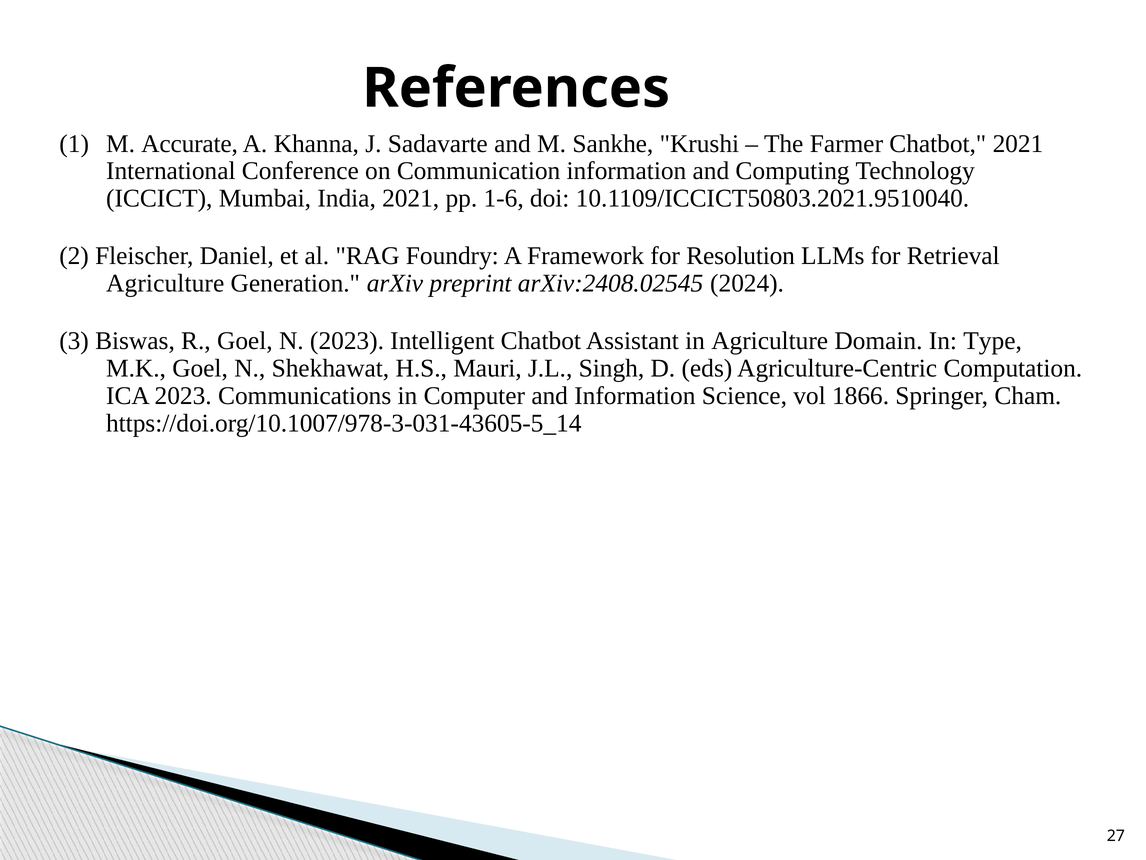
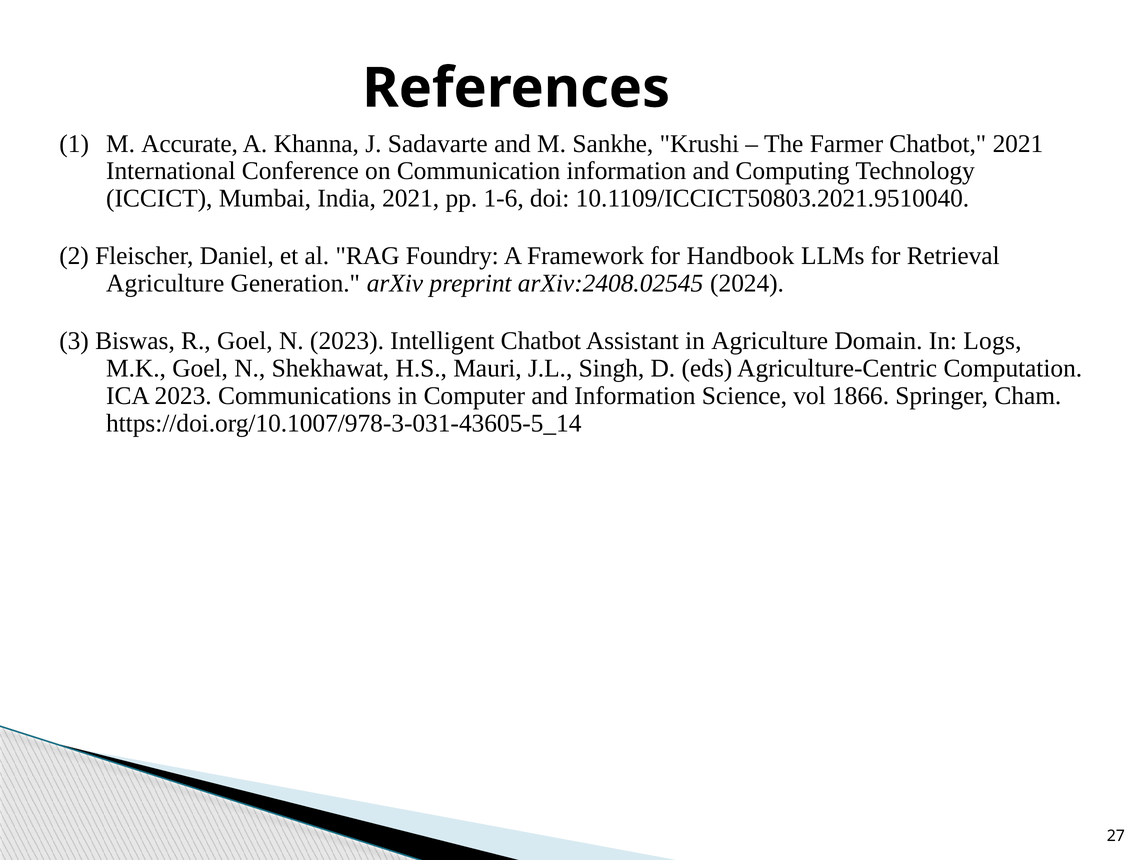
Resolution: Resolution -> Handbook
Type: Type -> Logs
